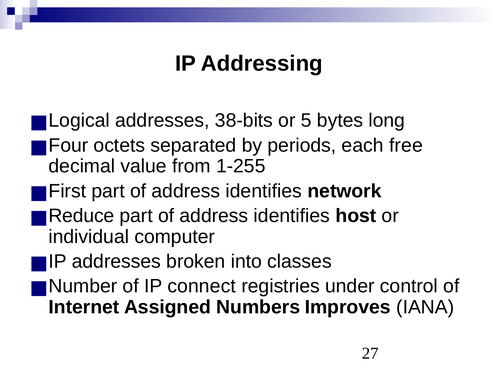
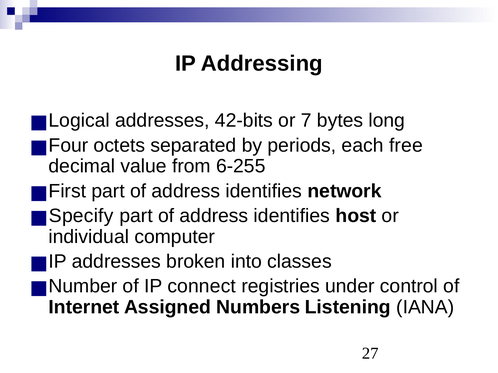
38-bits: 38-bits -> 42-bits
5: 5 -> 7
1-255: 1-255 -> 6-255
Reduce: Reduce -> Specify
Improves: Improves -> Listening
